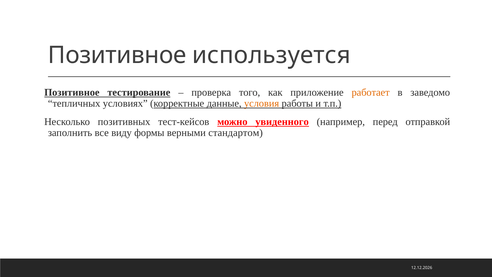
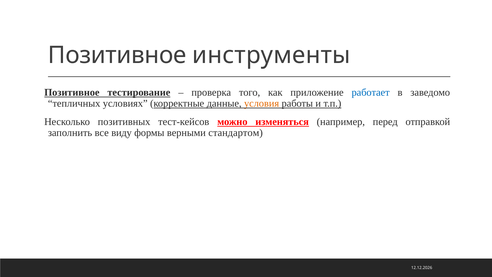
используется: используется -> инструменты
работает colour: orange -> blue
увиденного: увиденного -> изменяться
